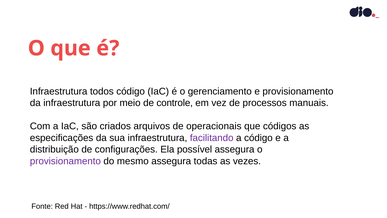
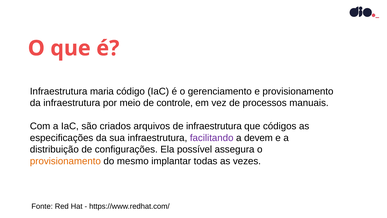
todos: todos -> maria
de operacionais: operacionais -> infraestrutura
a código: código -> devem
provisionamento at (65, 161) colour: purple -> orange
mesmo assegura: assegura -> implantar
